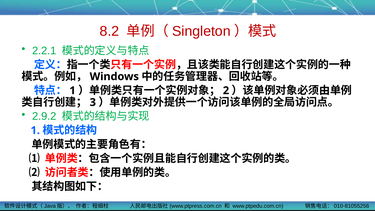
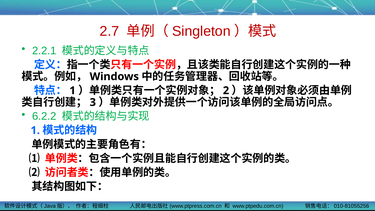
8.2: 8.2 -> 2.7
2.9.2: 2.9.2 -> 6.2.2
